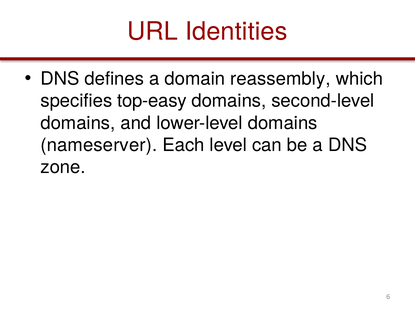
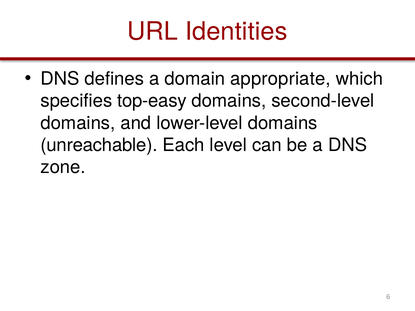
reassembly: reassembly -> appropriate
nameserver: nameserver -> unreachable
